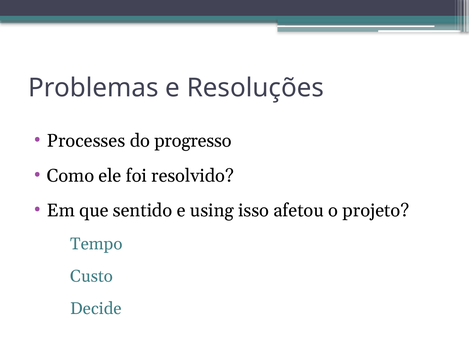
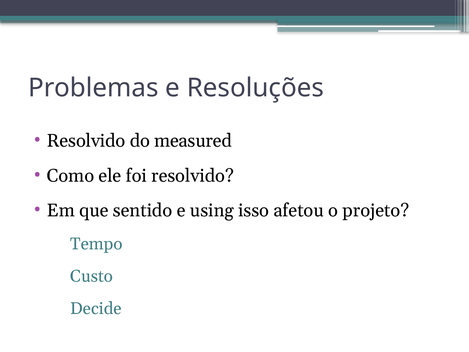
Processes at (86, 141): Processes -> Resolvido
progresso: progresso -> measured
